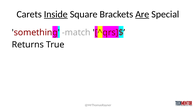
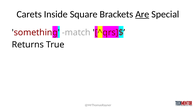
Inside underline: present -> none
